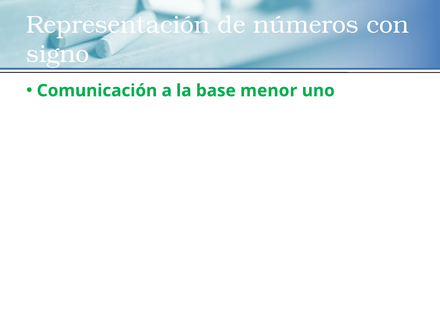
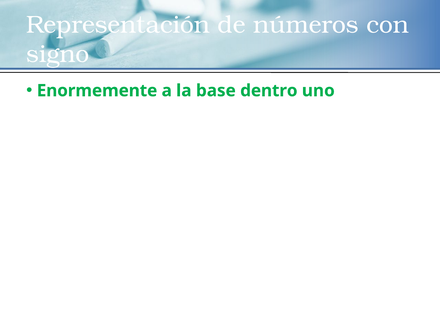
Comunicación: Comunicación -> Enormemente
menor: menor -> dentro
